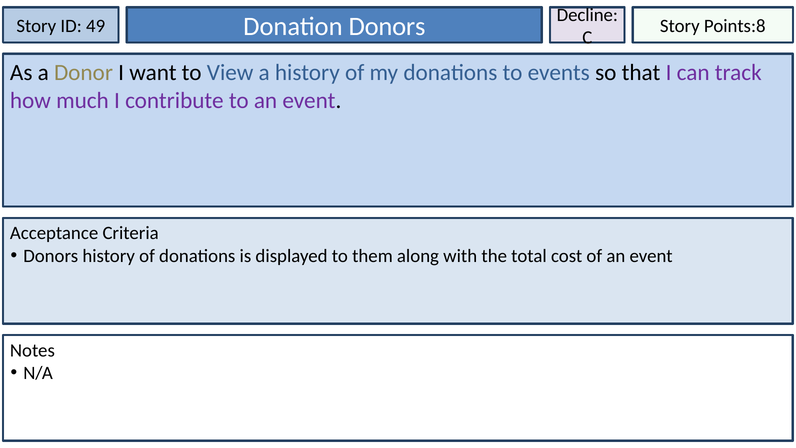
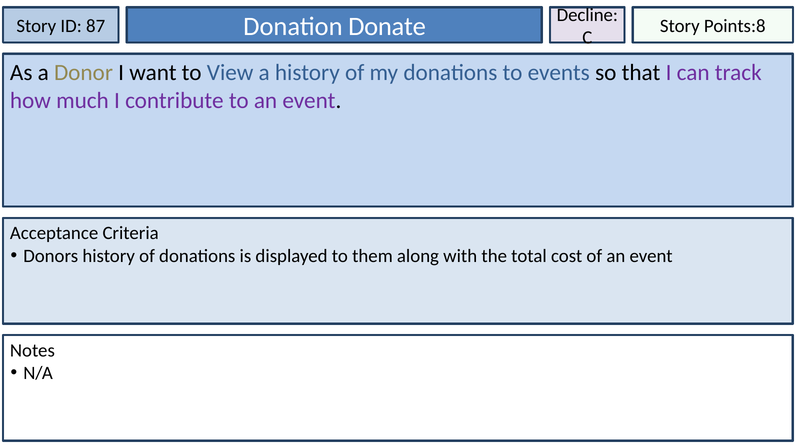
49: 49 -> 87
Donation Donors: Donors -> Donate
